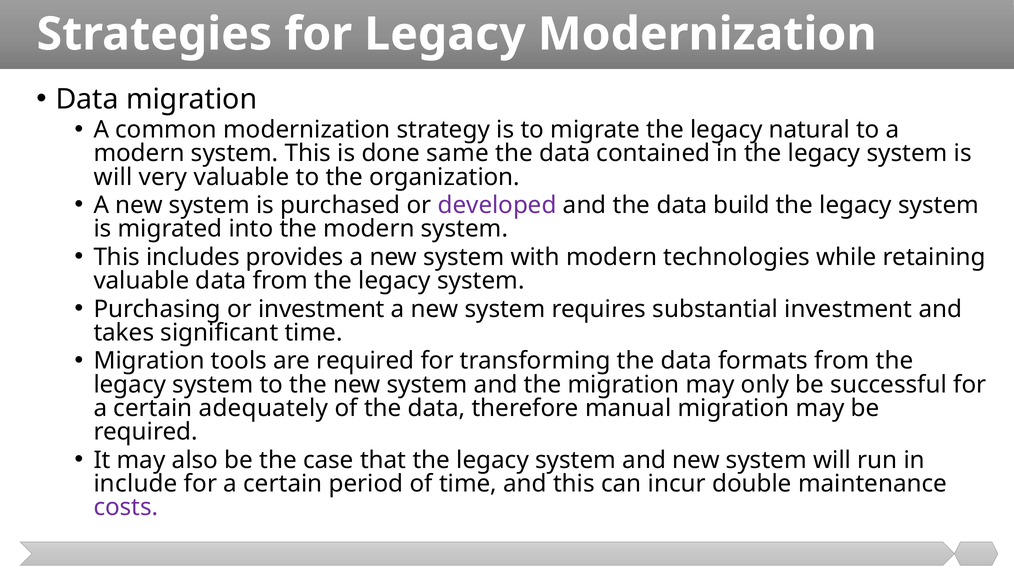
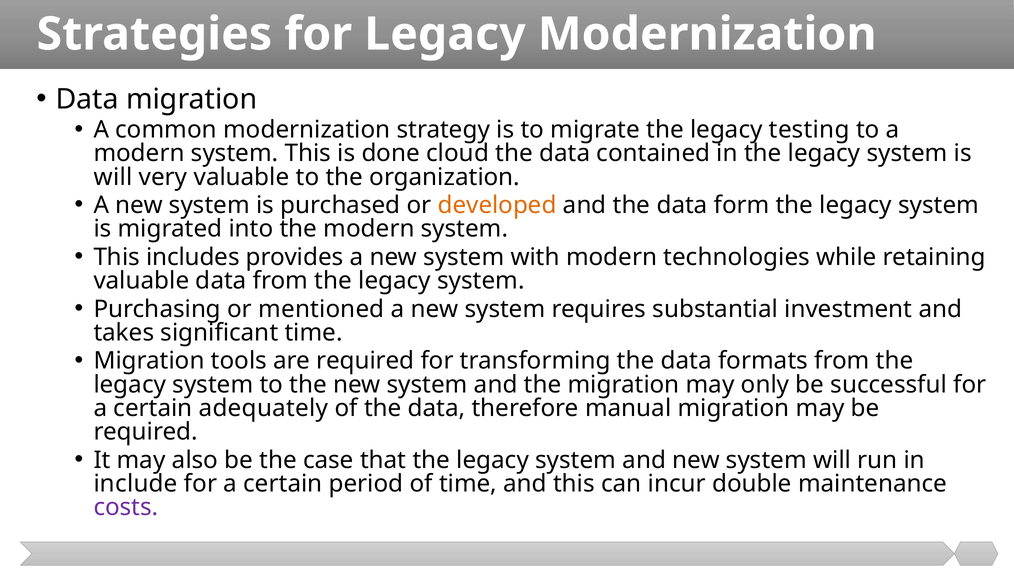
natural: natural -> testing
same: same -> cloud
developed colour: purple -> orange
build: build -> form
or investment: investment -> mentioned
